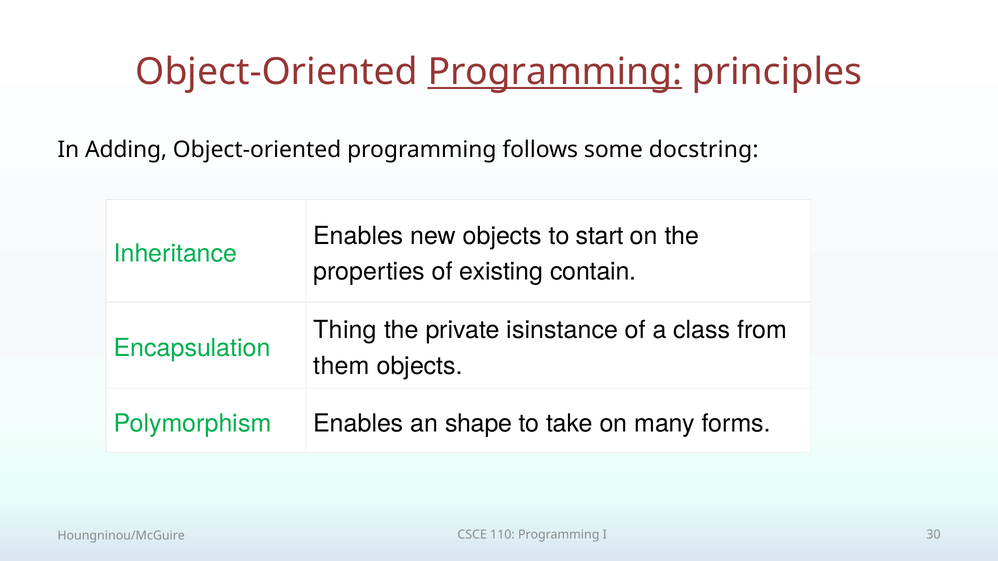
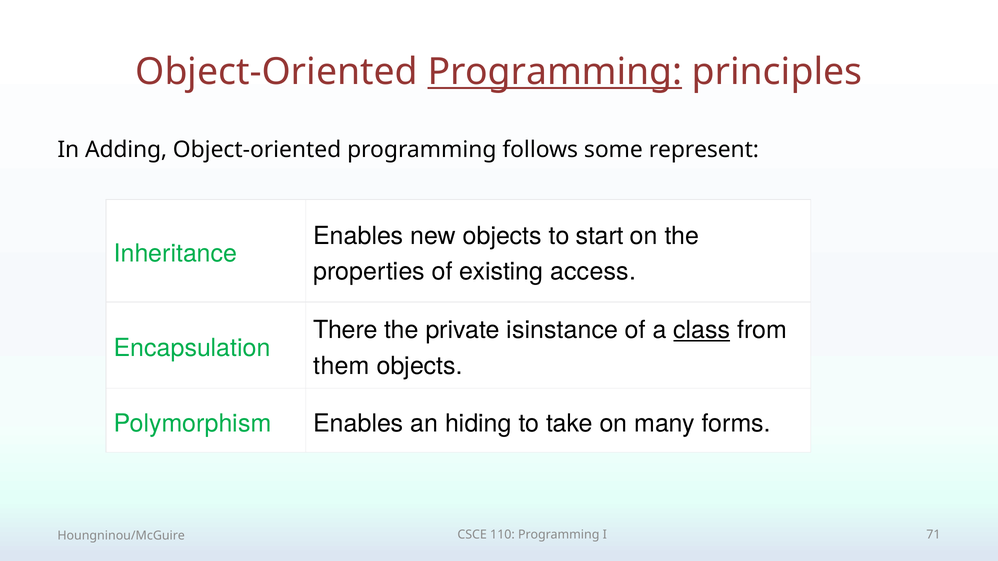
docstring: docstring -> represent
contain: contain -> access
Thing: Thing -> There
class underline: none -> present
shape: shape -> hiding
30: 30 -> 71
